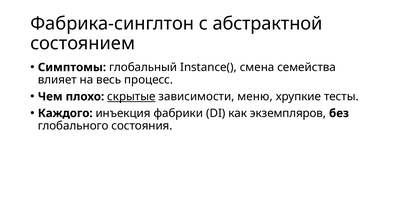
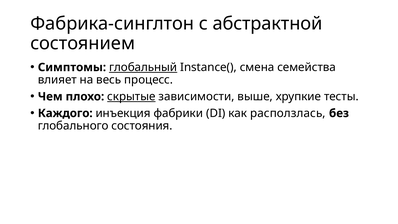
глобальный underline: none -> present
меню: меню -> выше
экземпляров: экземпляров -> расползлась
